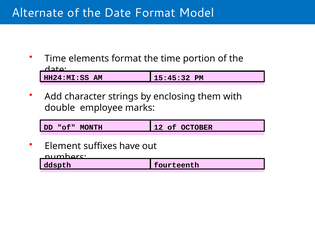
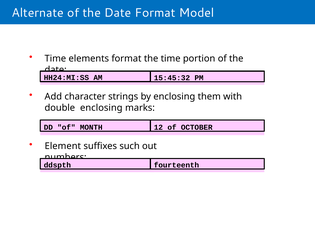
double employee: employee -> enclosing
have: have -> such
